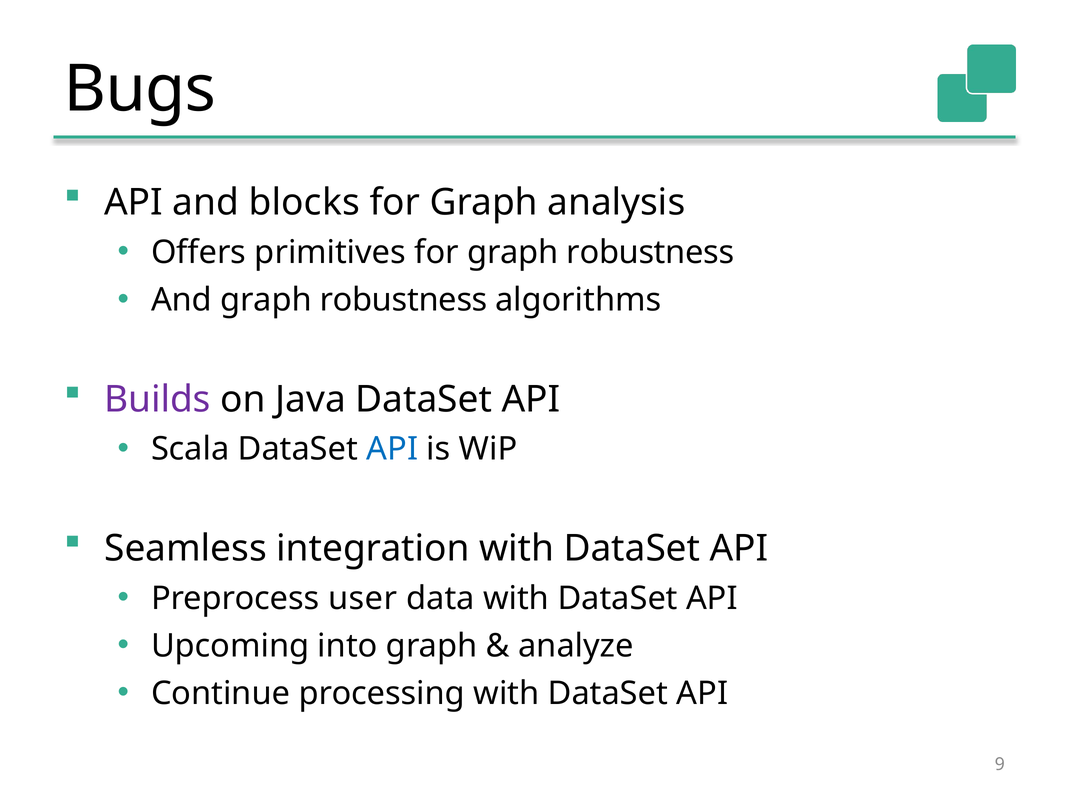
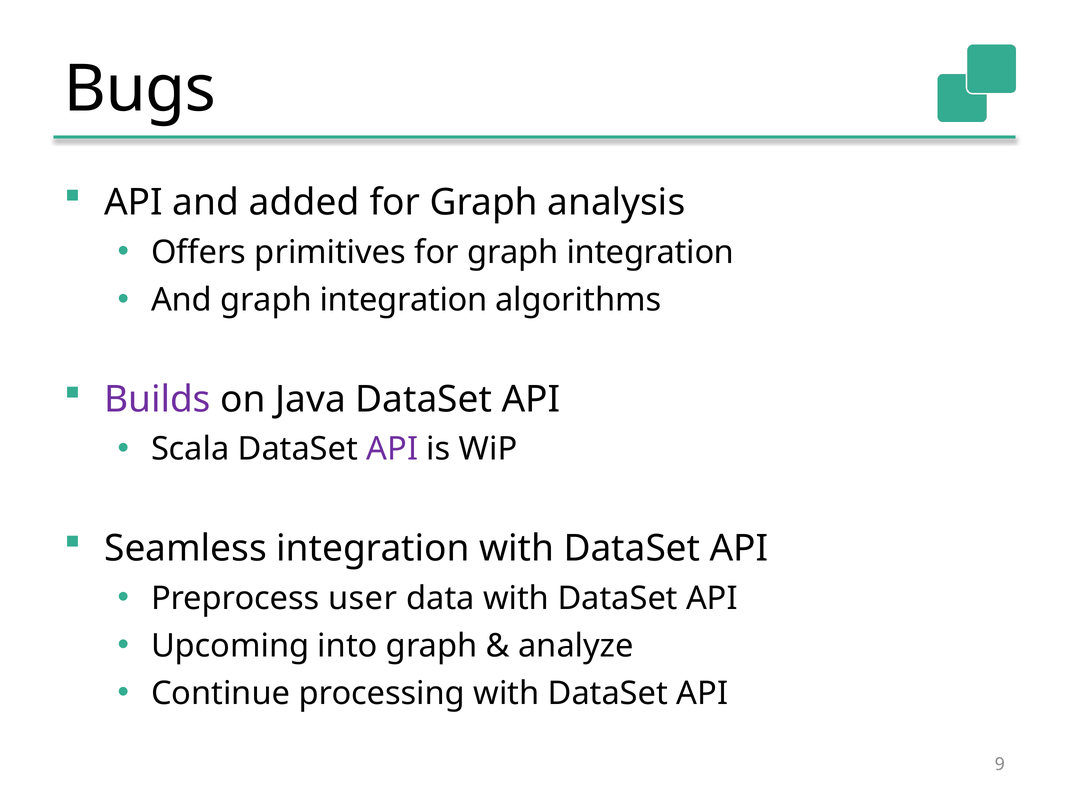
blocks: blocks -> added
for graph robustness: robustness -> integration
And graph robustness: robustness -> integration
API at (392, 449) colour: blue -> purple
